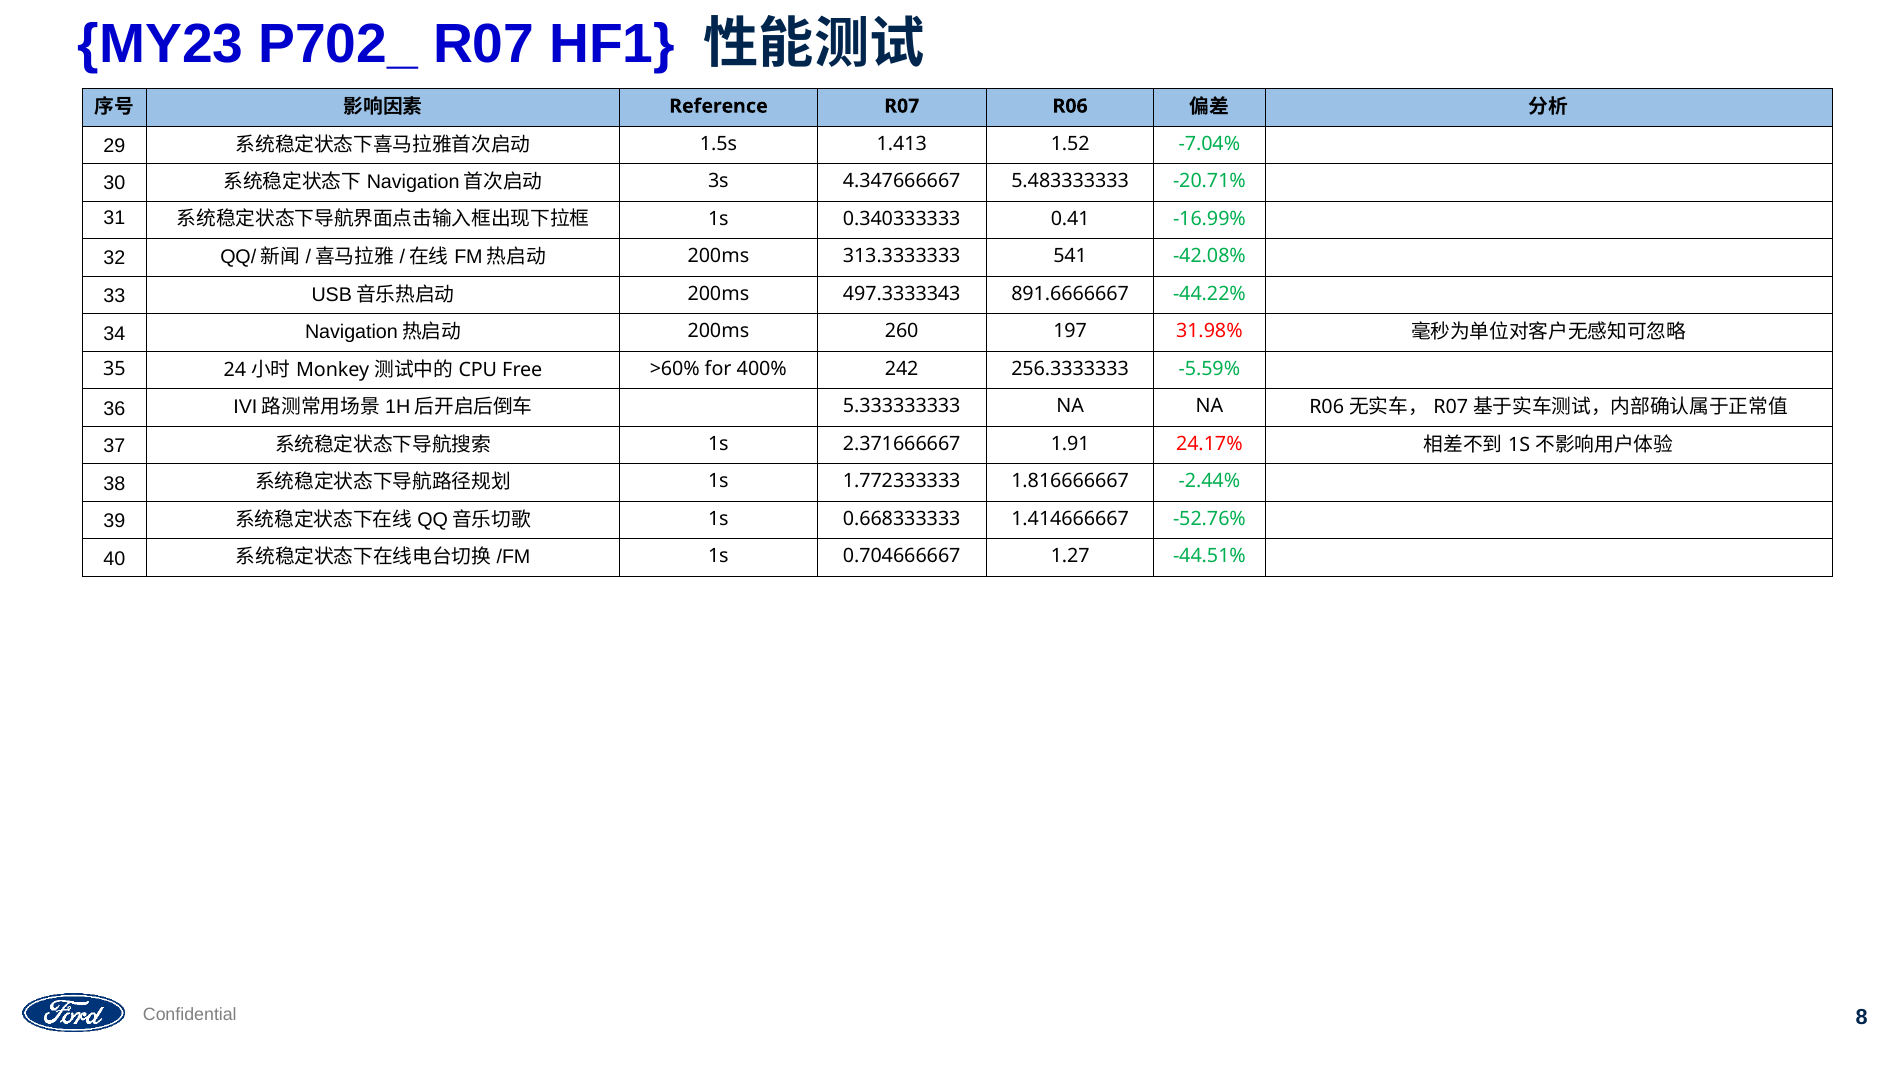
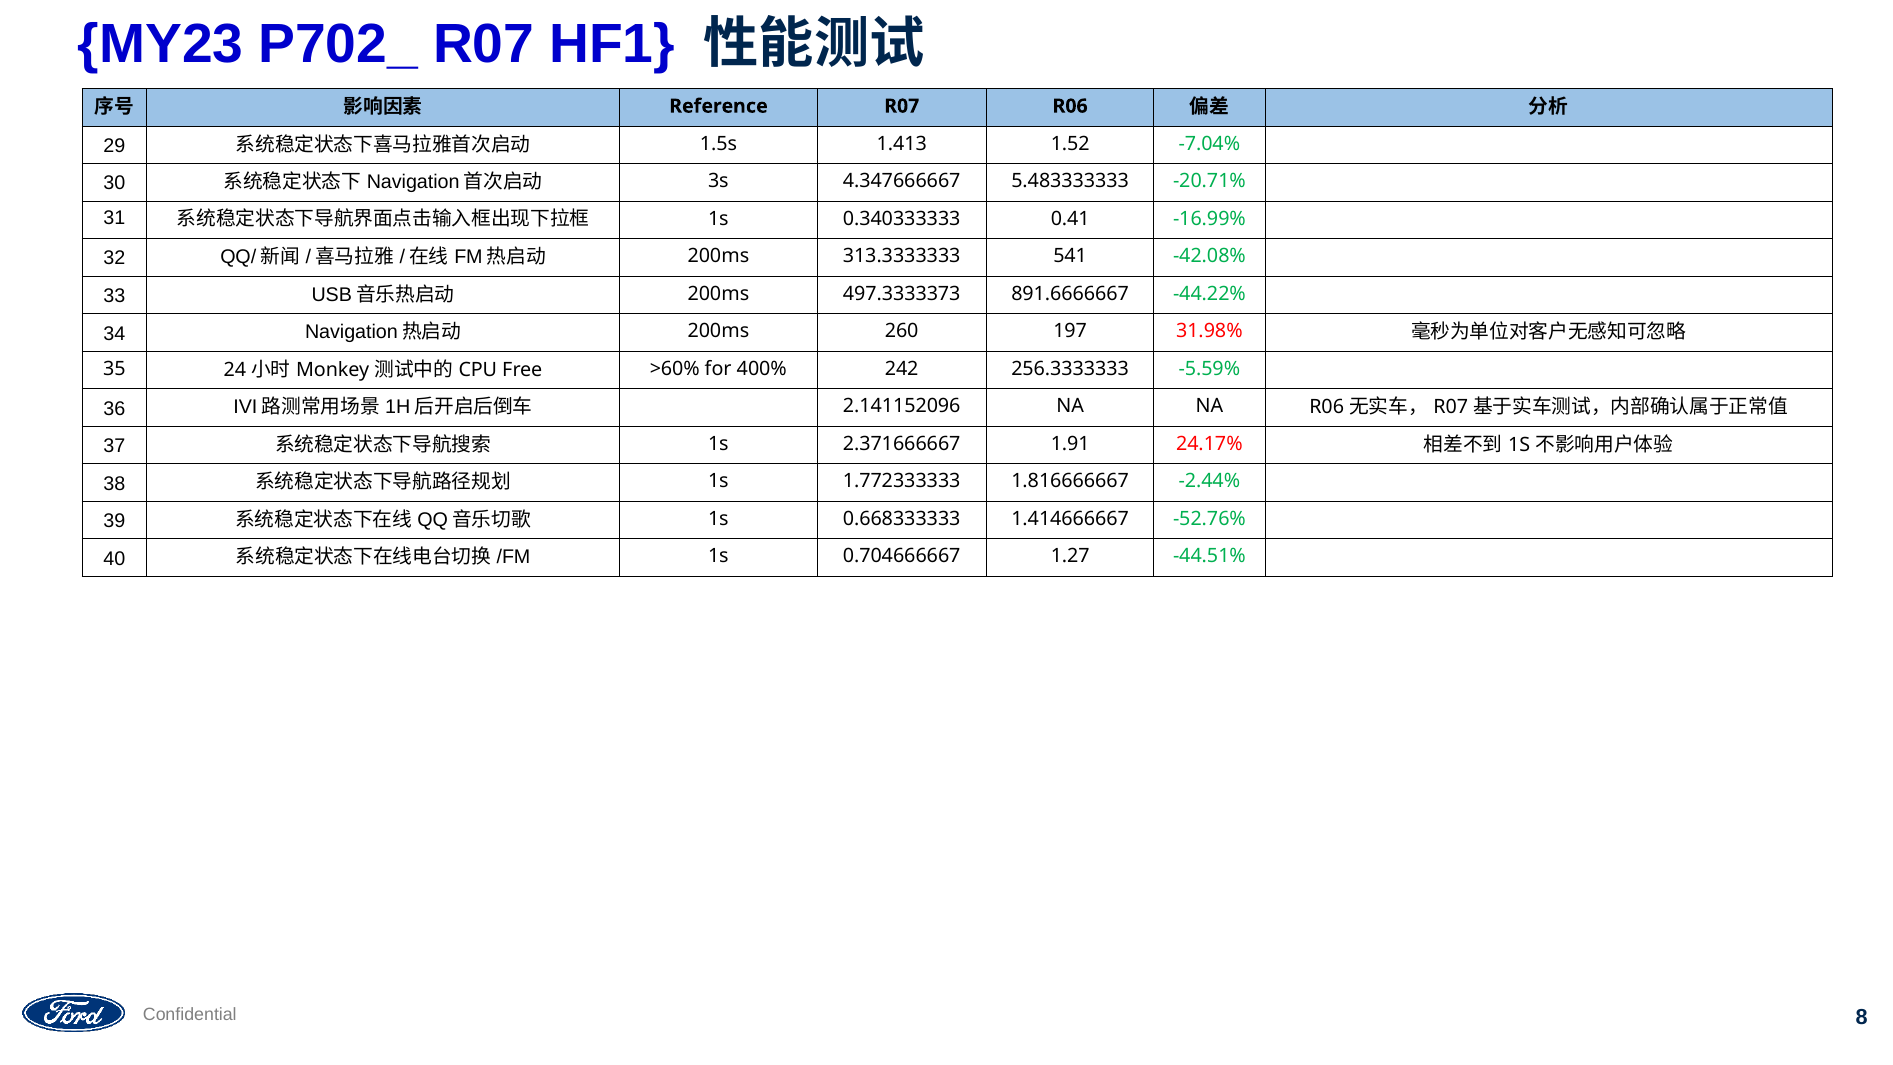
497.3333343: 497.3333343 -> 497.3333373
5.333333333: 5.333333333 -> 2.141152096
